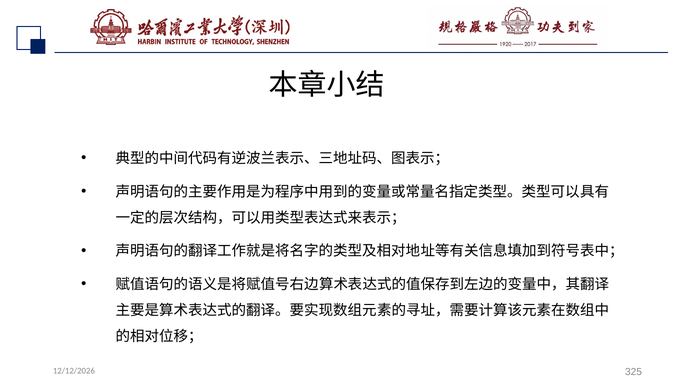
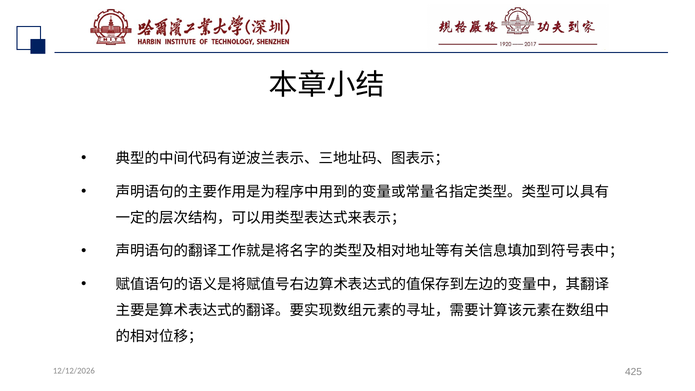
325: 325 -> 425
